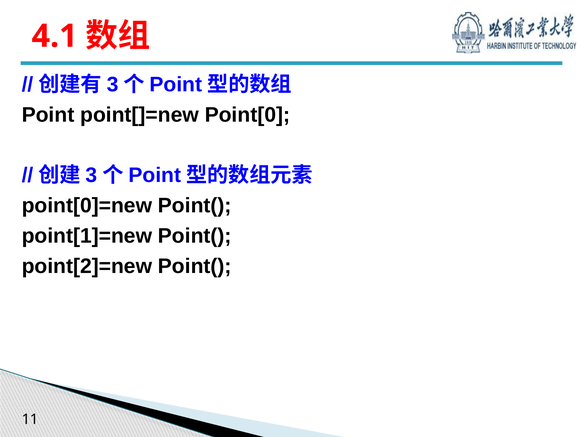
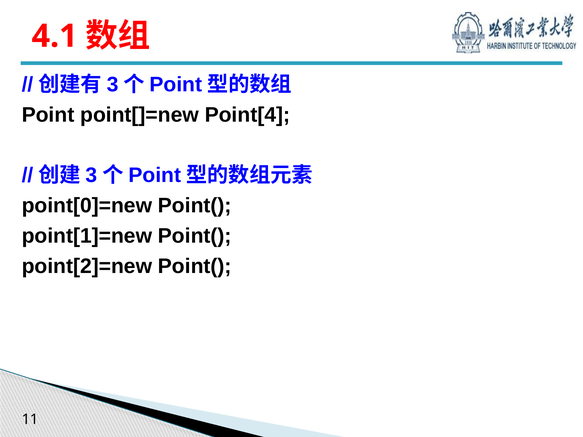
Point[0: Point[0 -> Point[4
